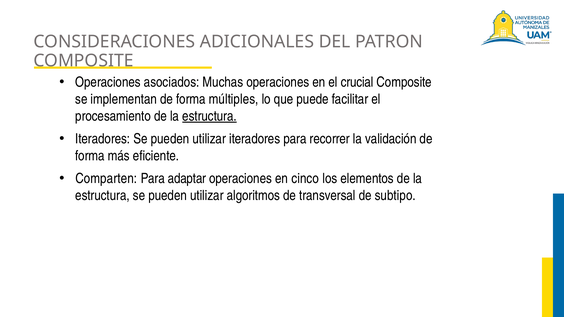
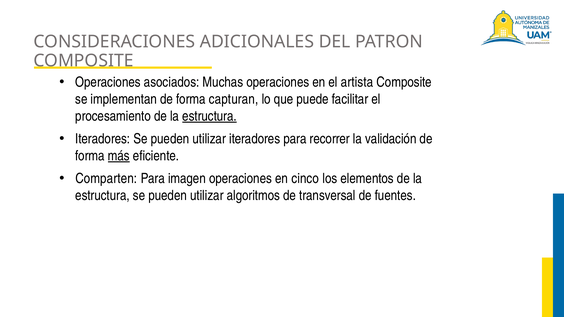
crucial: crucial -> artista
múltiples: múltiples -> capturan
más underline: none -> present
adaptar: adaptar -> imagen
subtipo: subtipo -> fuentes
